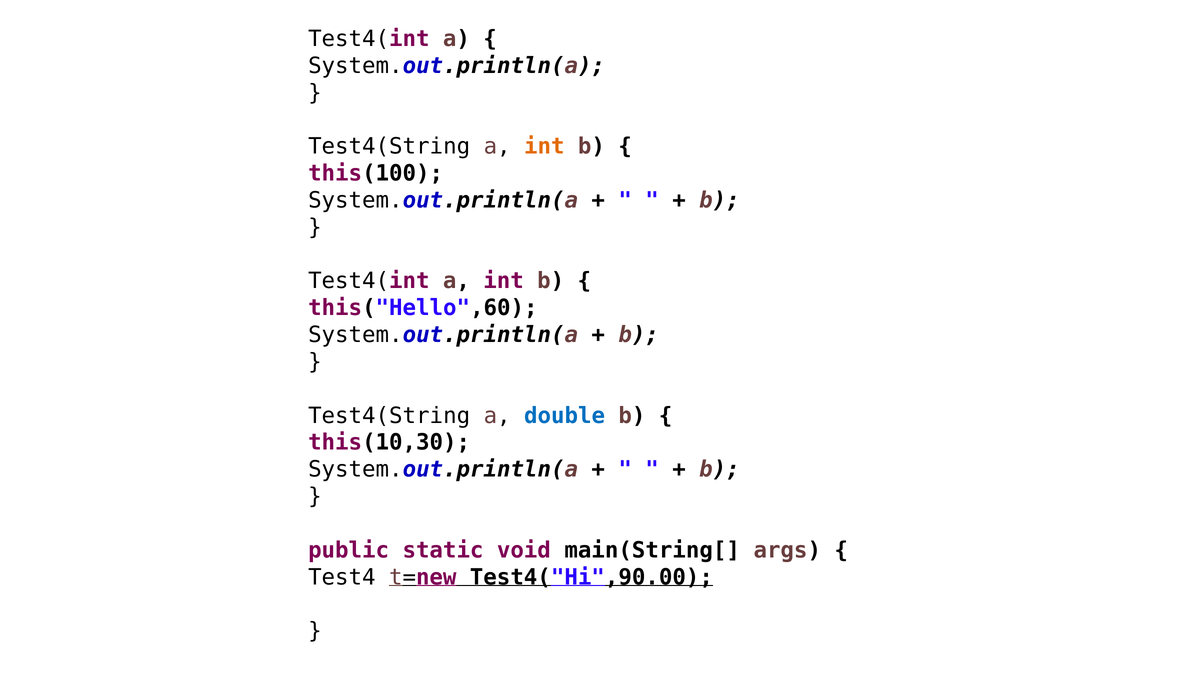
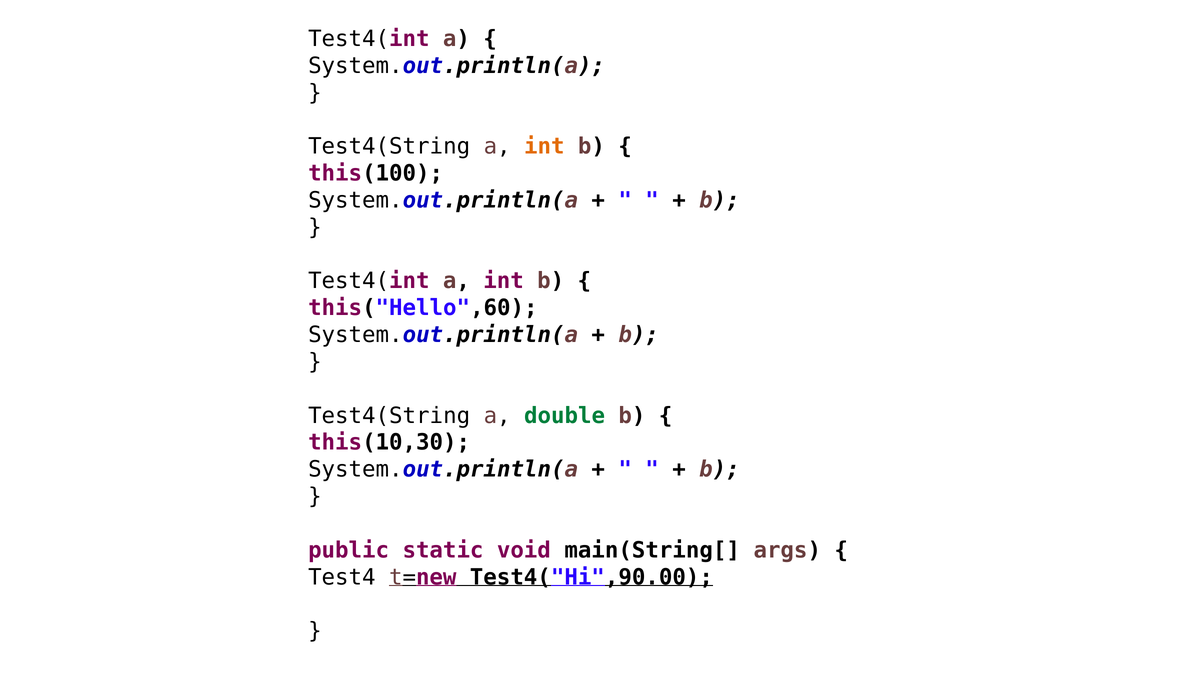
double colour: blue -> green
